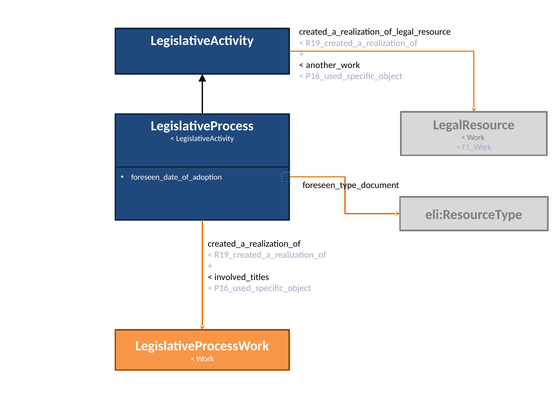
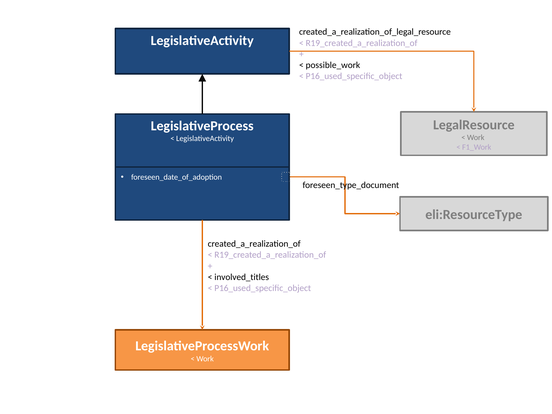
another_work: another_work -> possible_work
